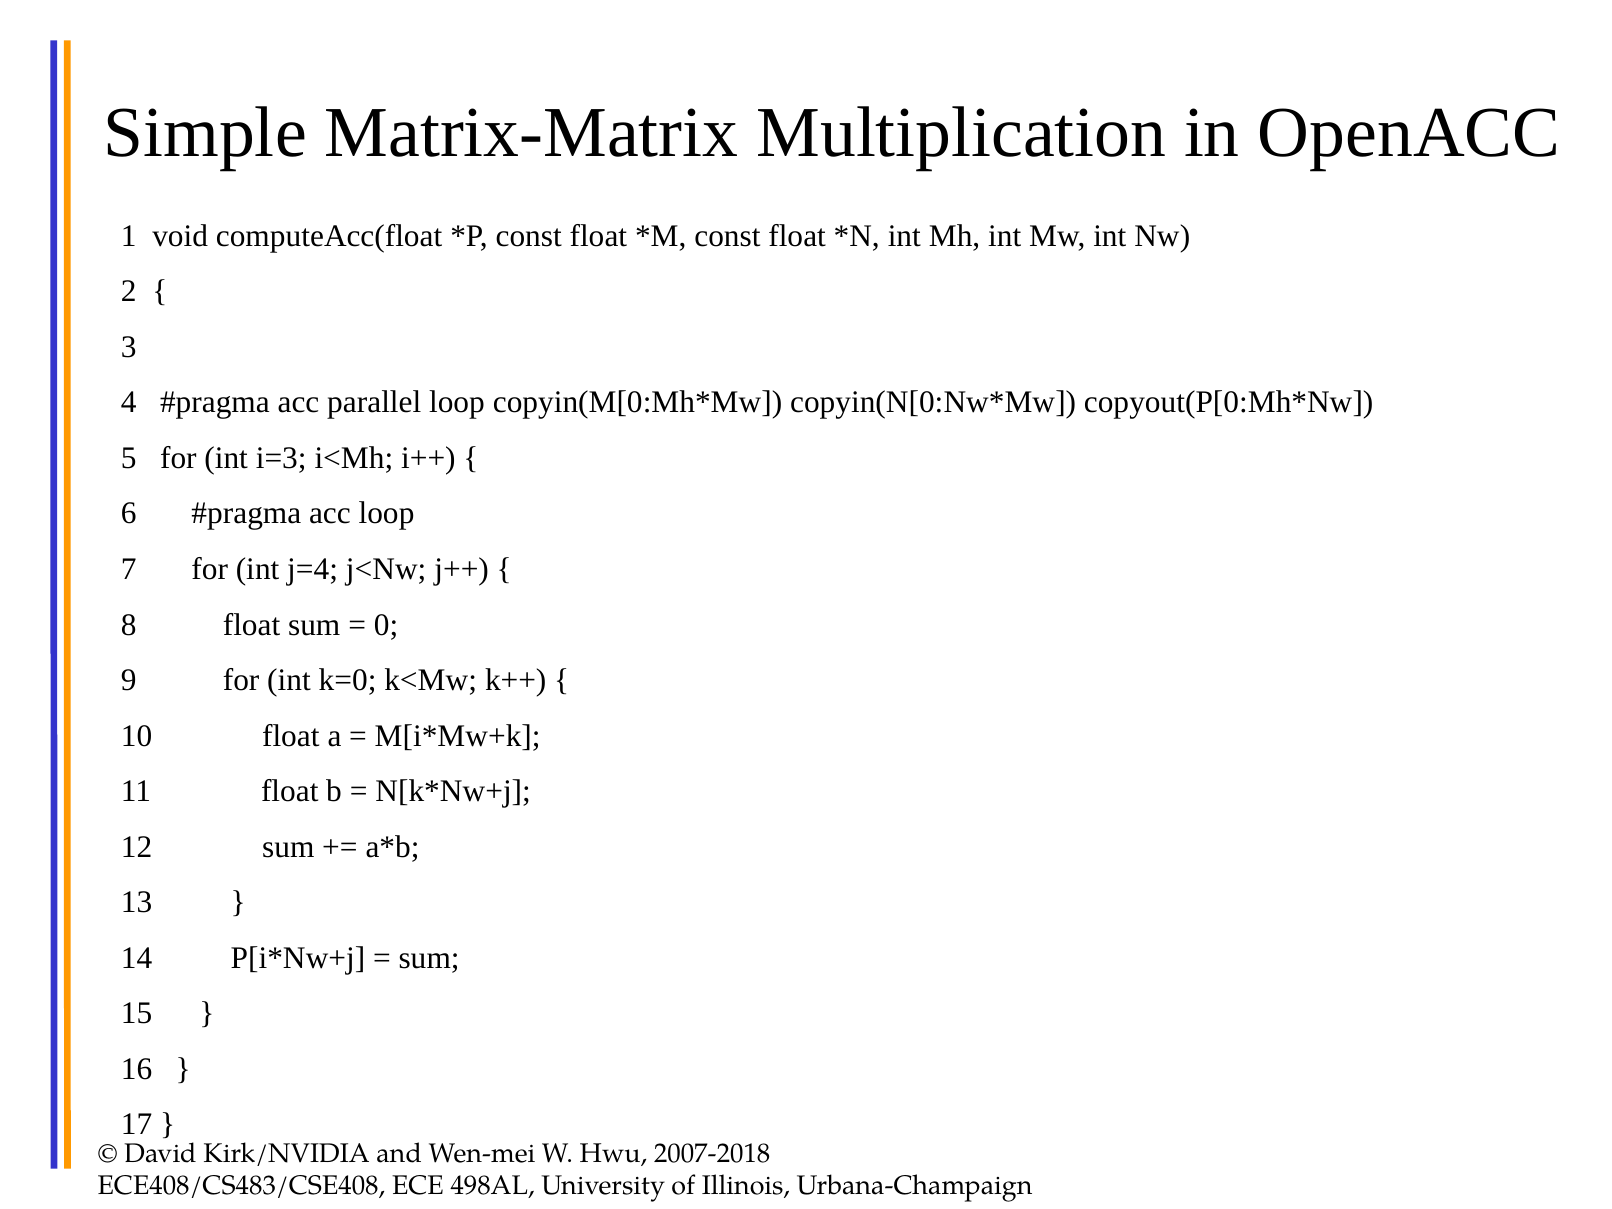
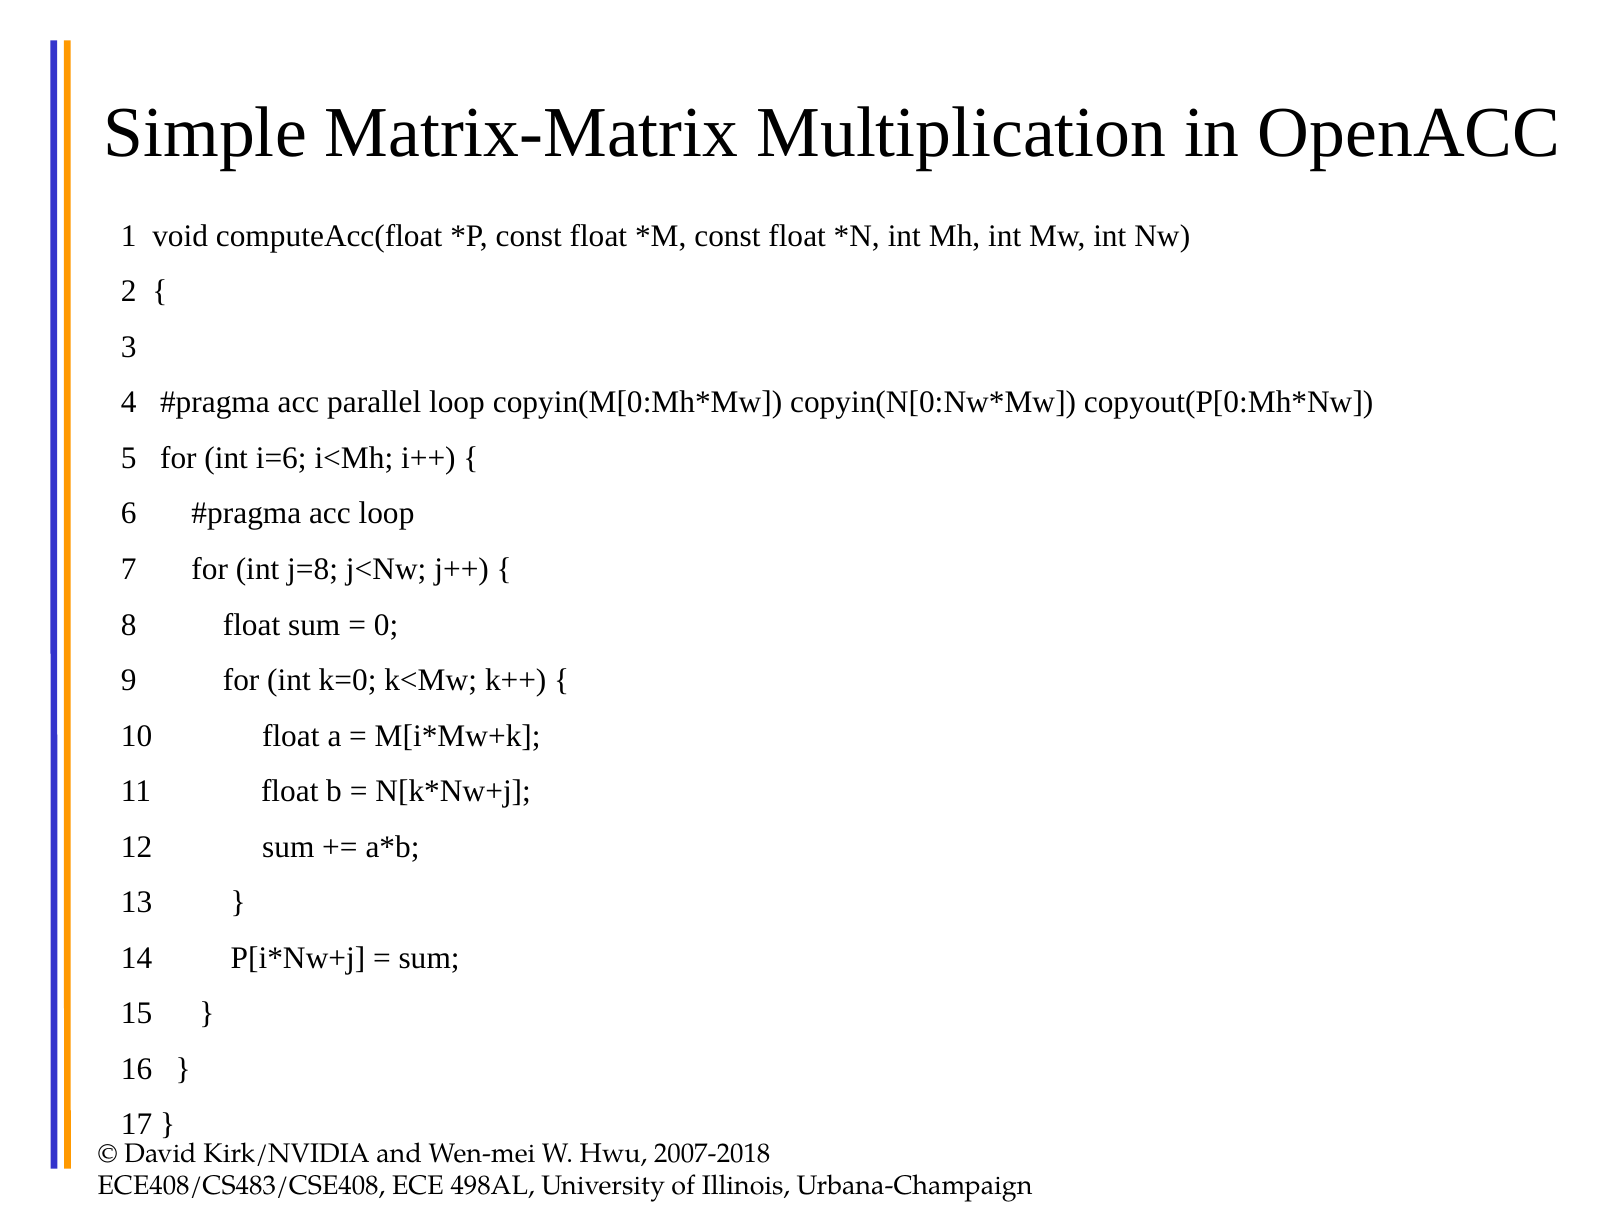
i=3: i=3 -> i=6
j=4: j=4 -> j=8
